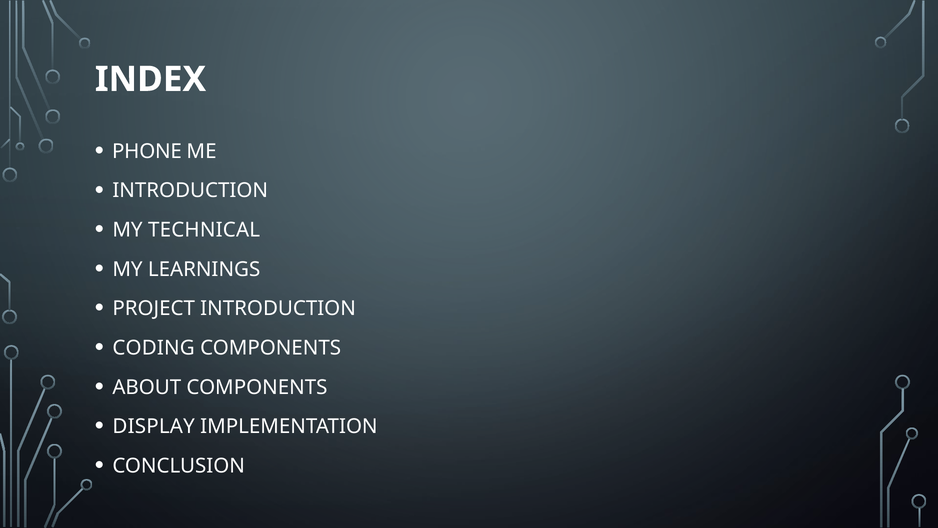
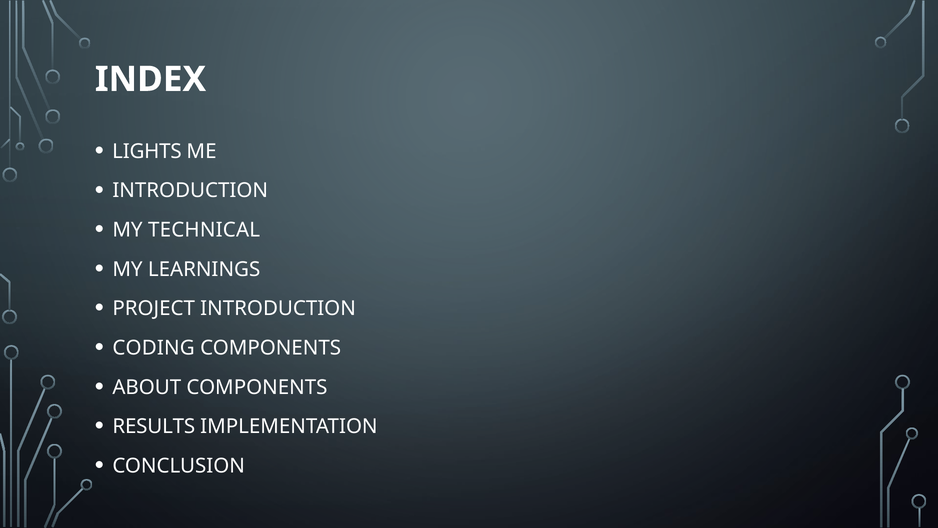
PHONE: PHONE -> LIGHTS
DISPLAY: DISPLAY -> RESULTS
